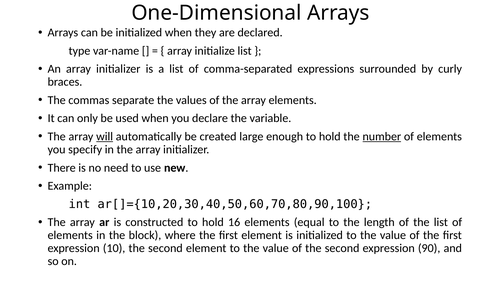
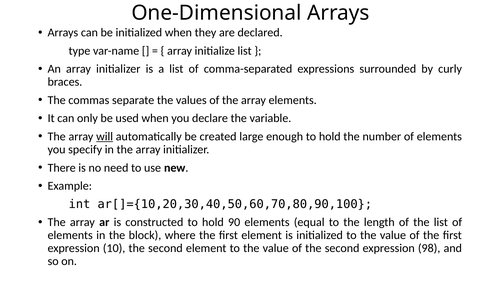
number underline: present -> none
16: 16 -> 90
90: 90 -> 98
